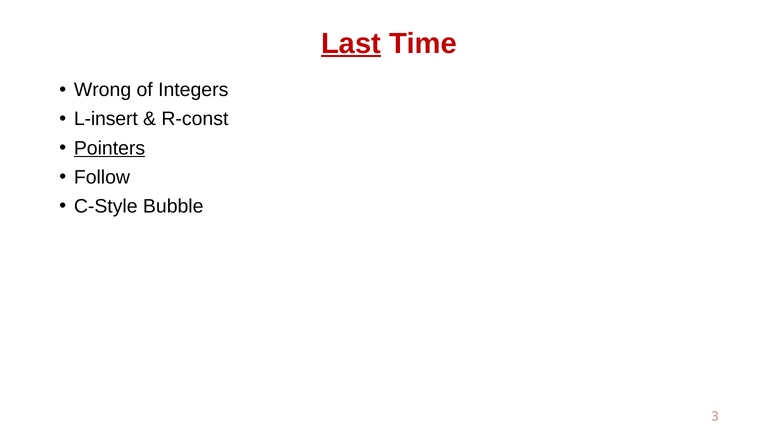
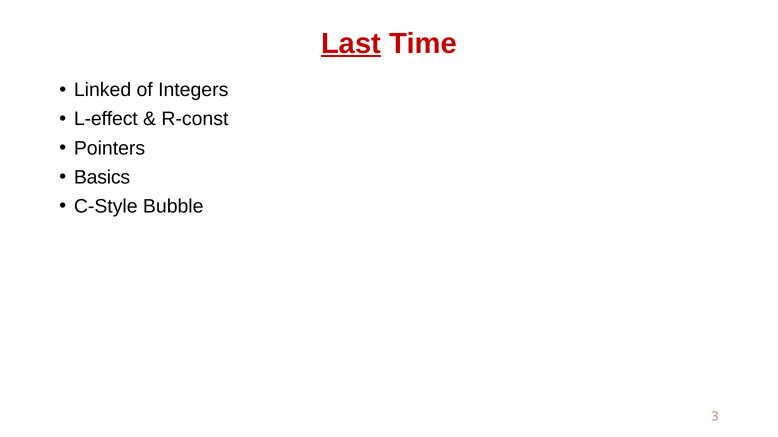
Wrong: Wrong -> Linked
L-insert: L-insert -> L-effect
Pointers underline: present -> none
Follow: Follow -> Basics
